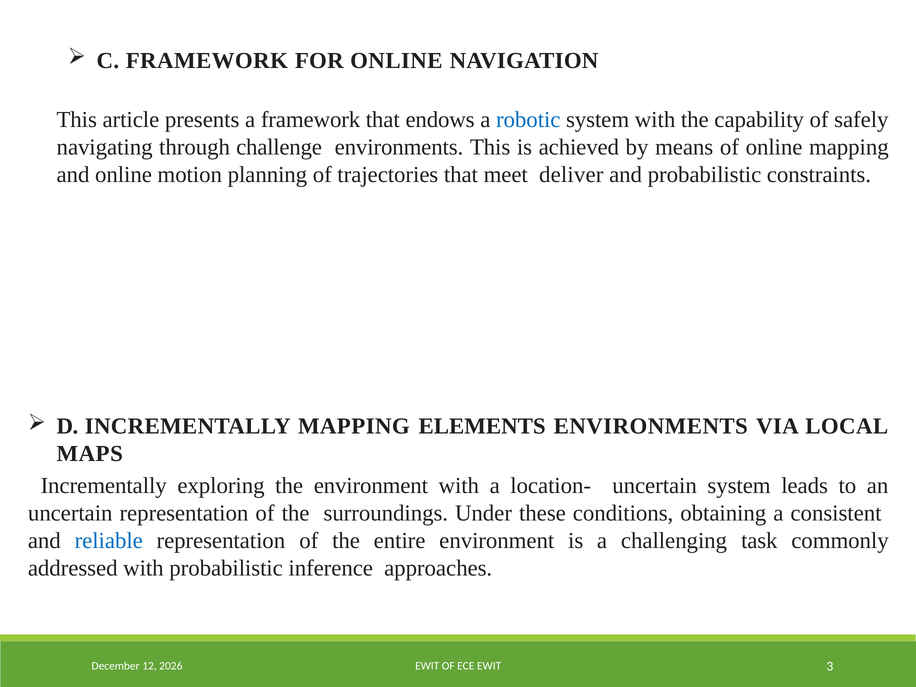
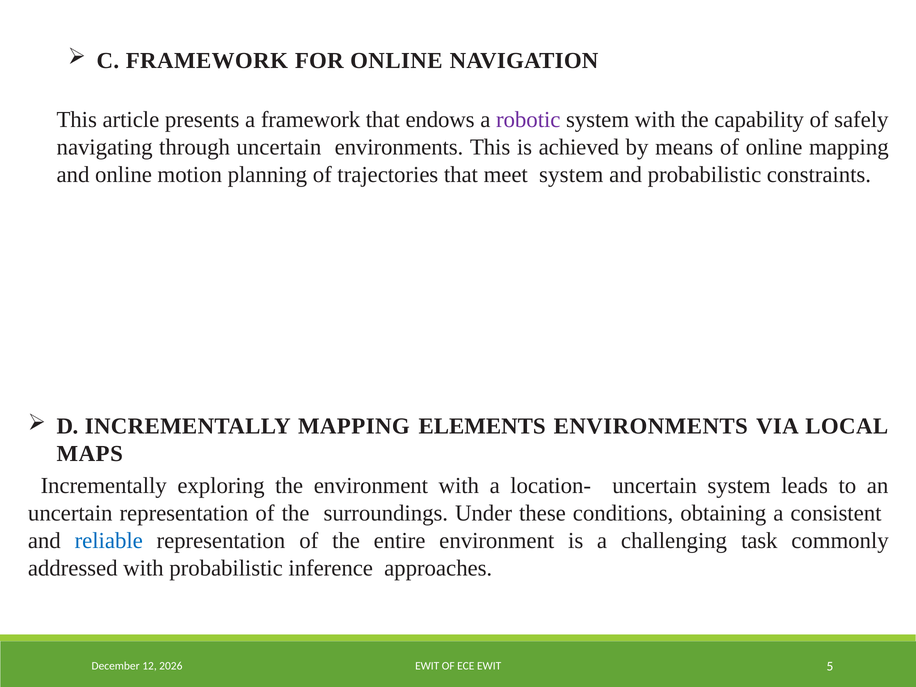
robotic colour: blue -> purple
through challenge: challenge -> uncertain
meet deliver: deliver -> system
3: 3 -> 5
